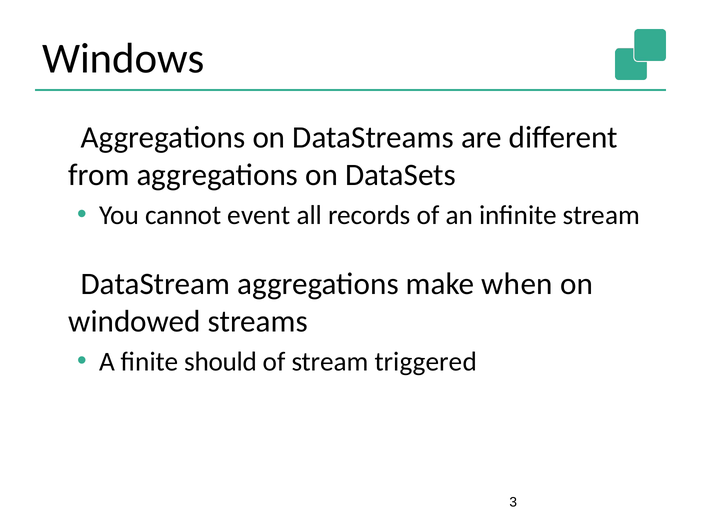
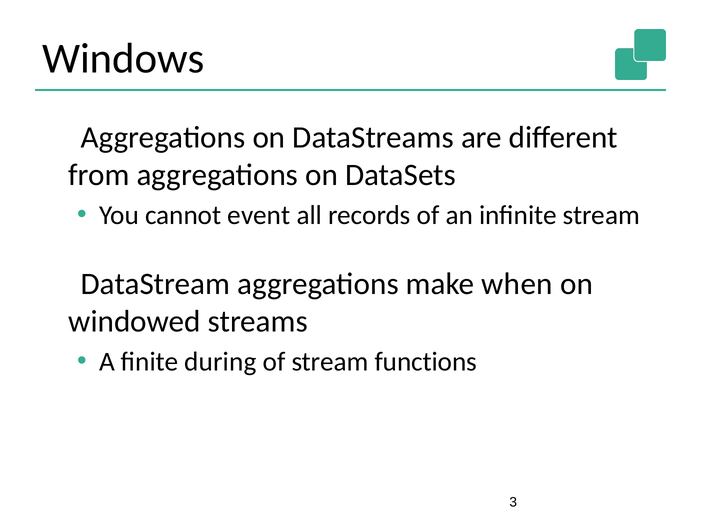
should: should -> during
triggered: triggered -> functions
